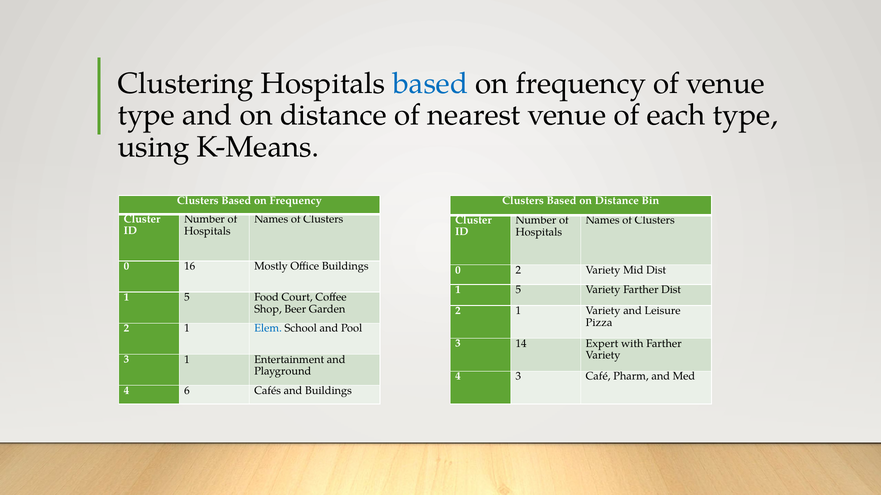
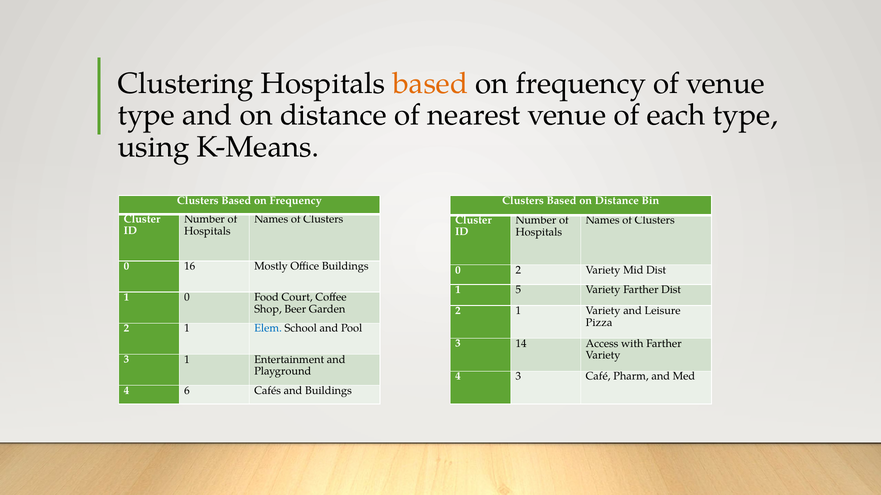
based at (430, 84) colour: blue -> orange
5 at (187, 298): 5 -> 0
Expert: Expert -> Access
